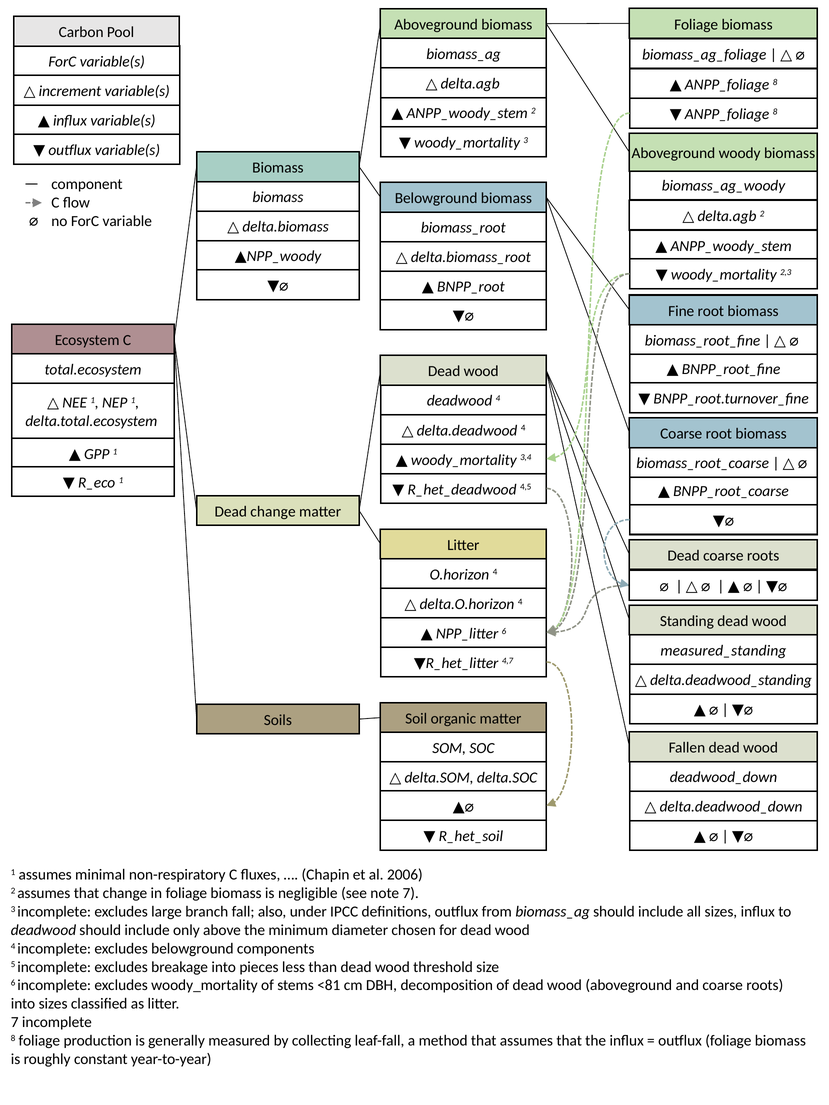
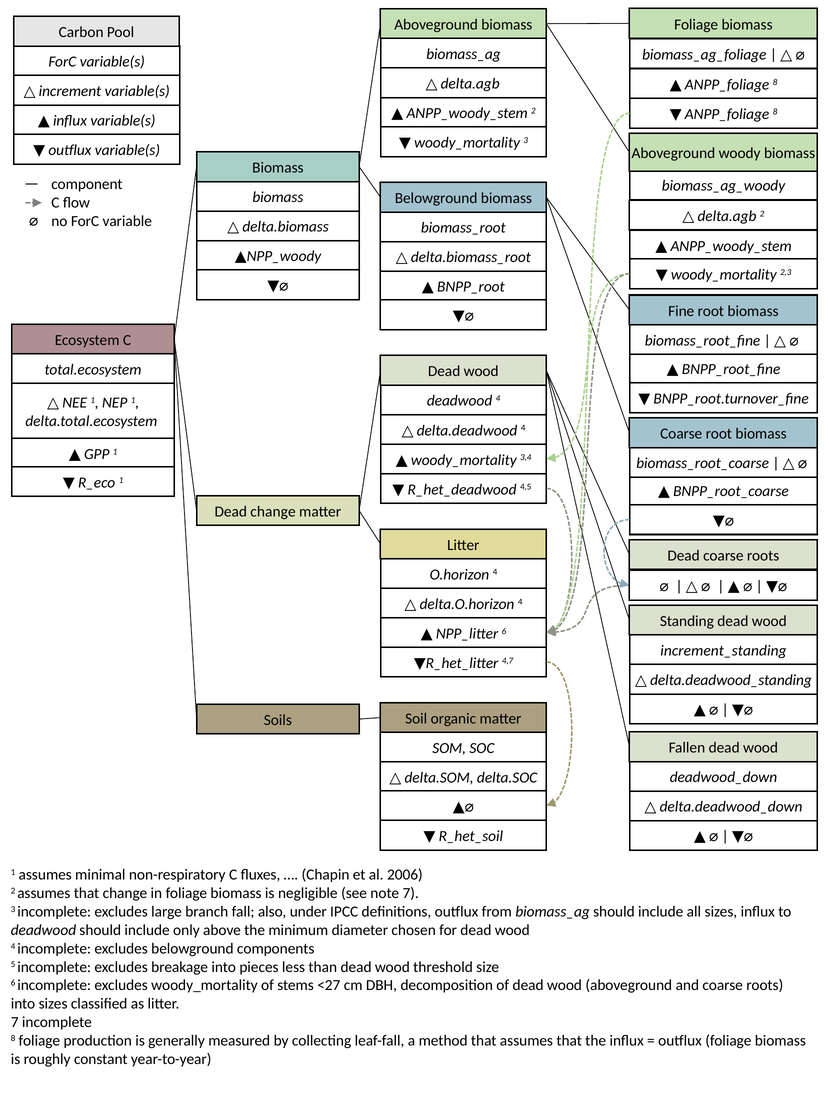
measured_standing: measured_standing -> increment_standing
<81: <81 -> <27
